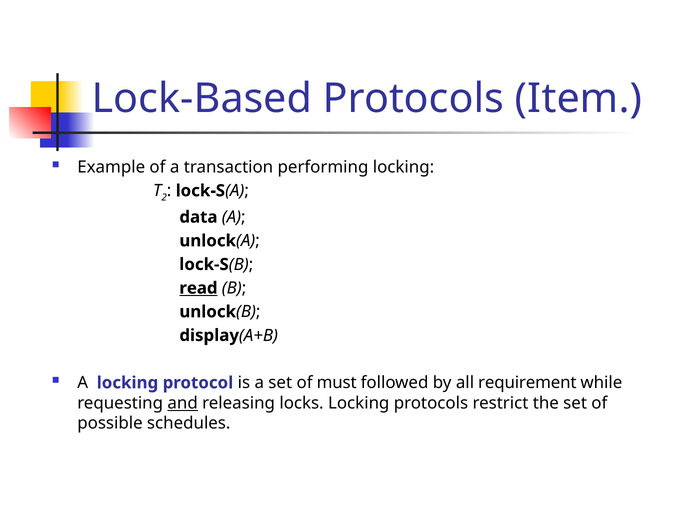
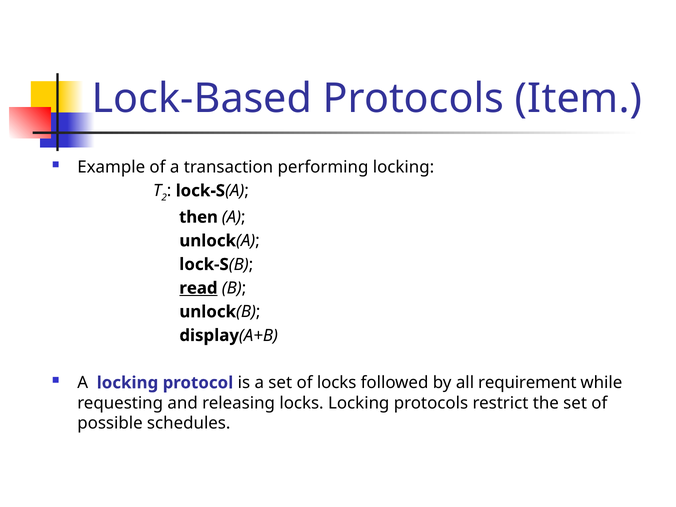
data: data -> then
of must: must -> locks
and underline: present -> none
